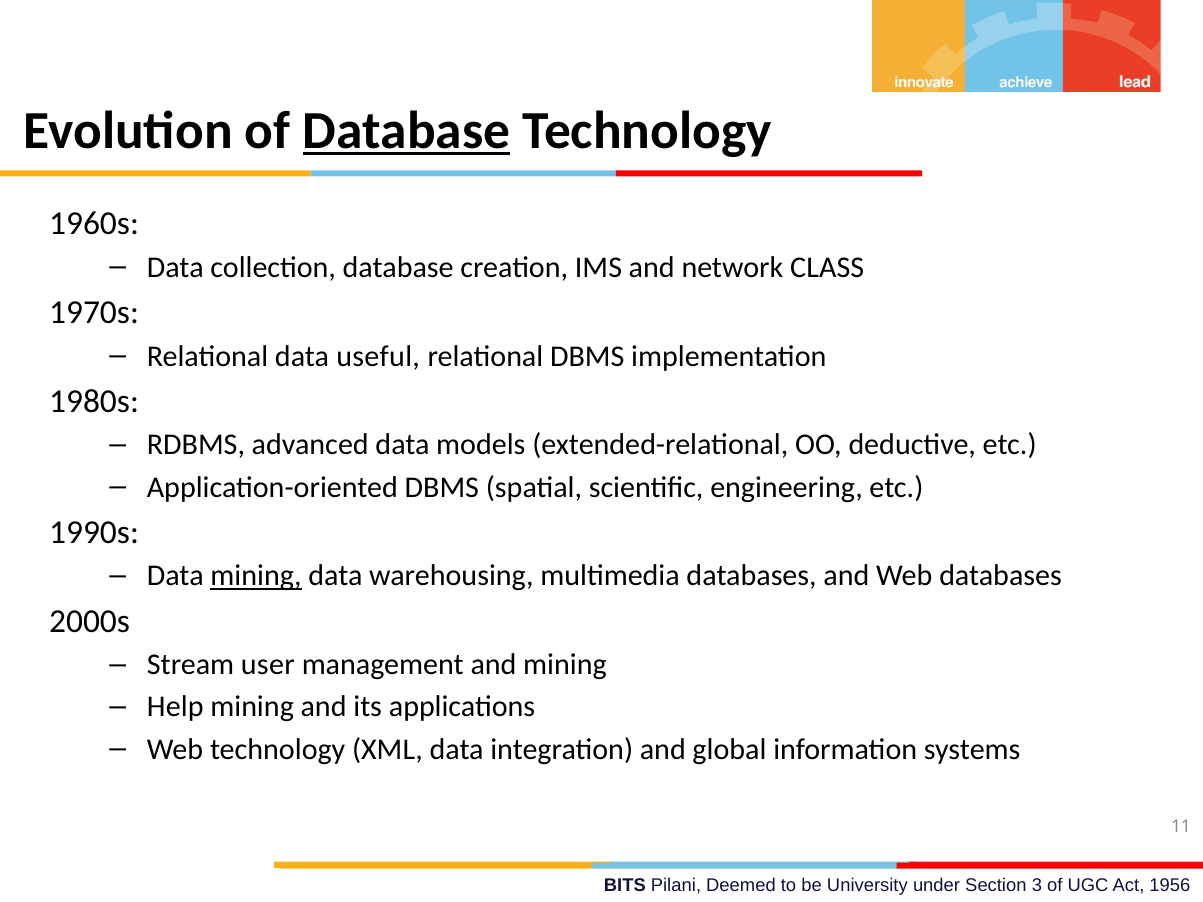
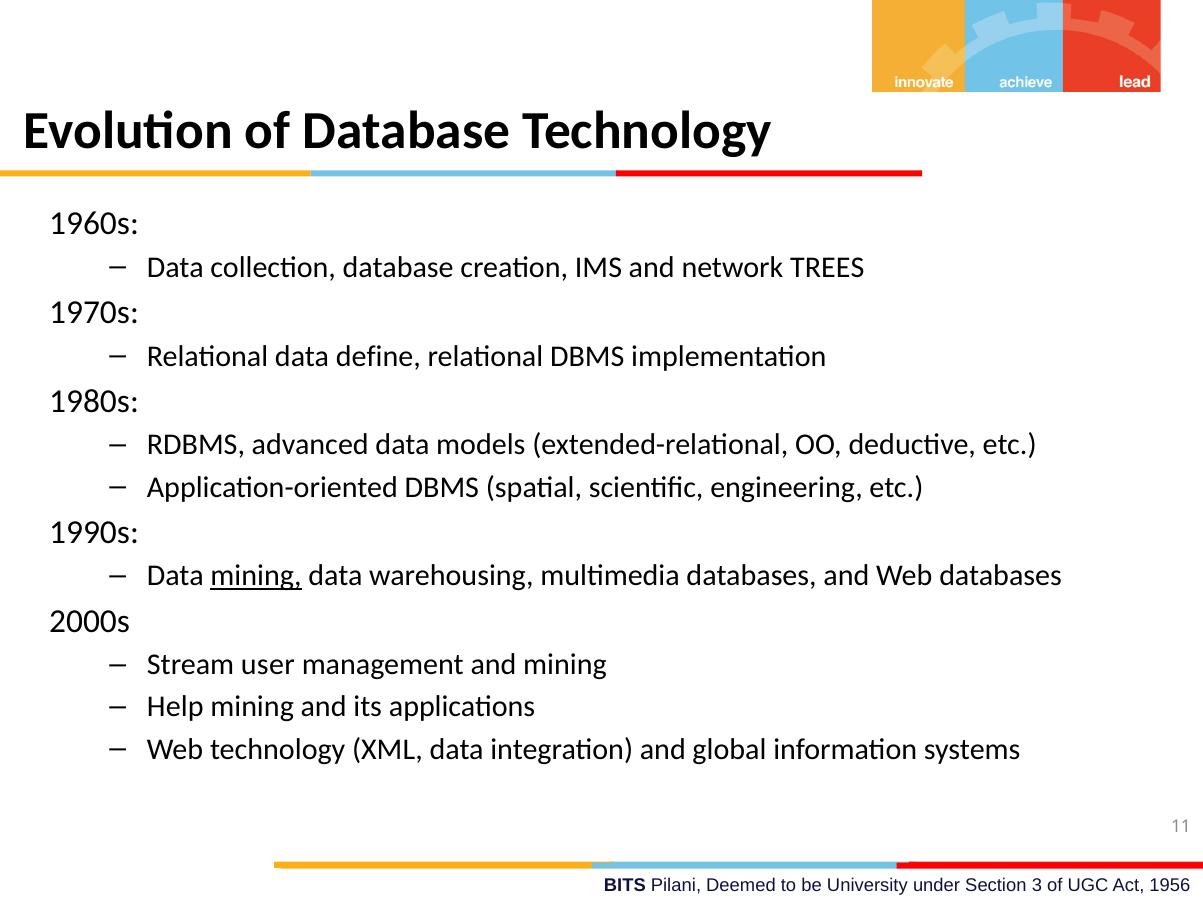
Database at (406, 130) underline: present -> none
CLASS: CLASS -> TREES
useful: useful -> define
